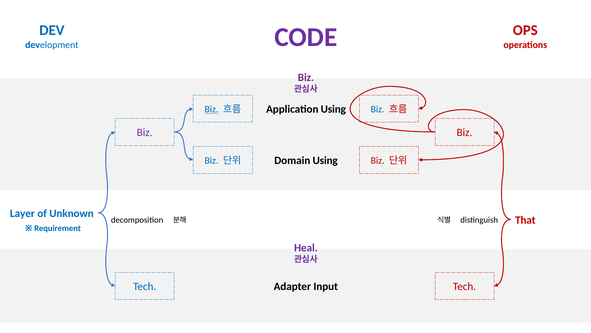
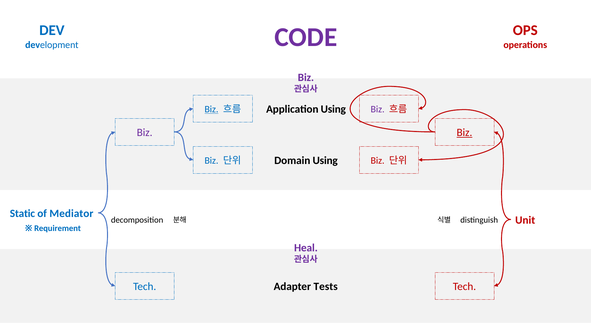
Biz at (378, 109) colour: blue -> purple
Biz at (464, 132) underline: none -> present
Layer: Layer -> Static
Unknown: Unknown -> Mediator
That: That -> Unit
Input: Input -> Tests
